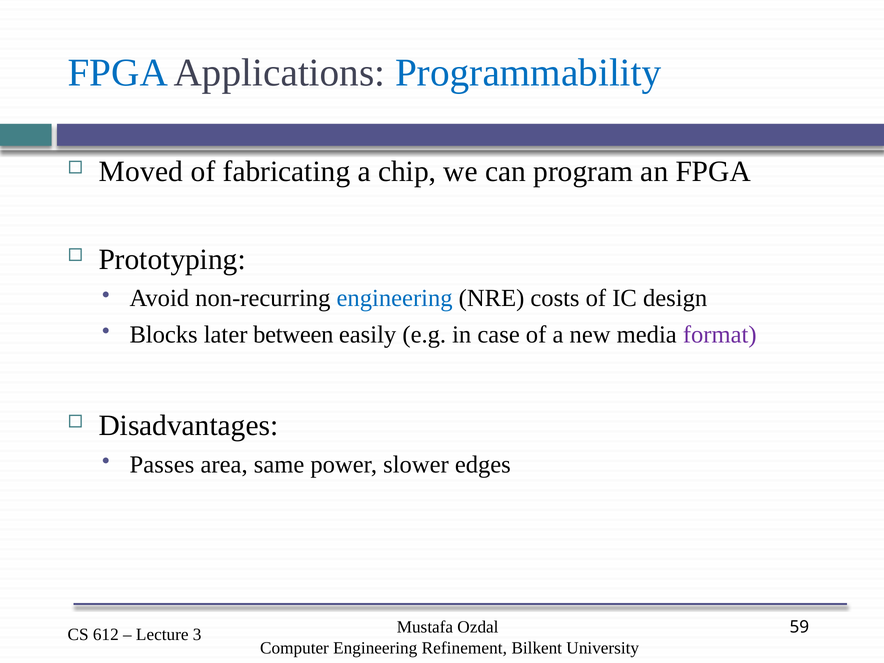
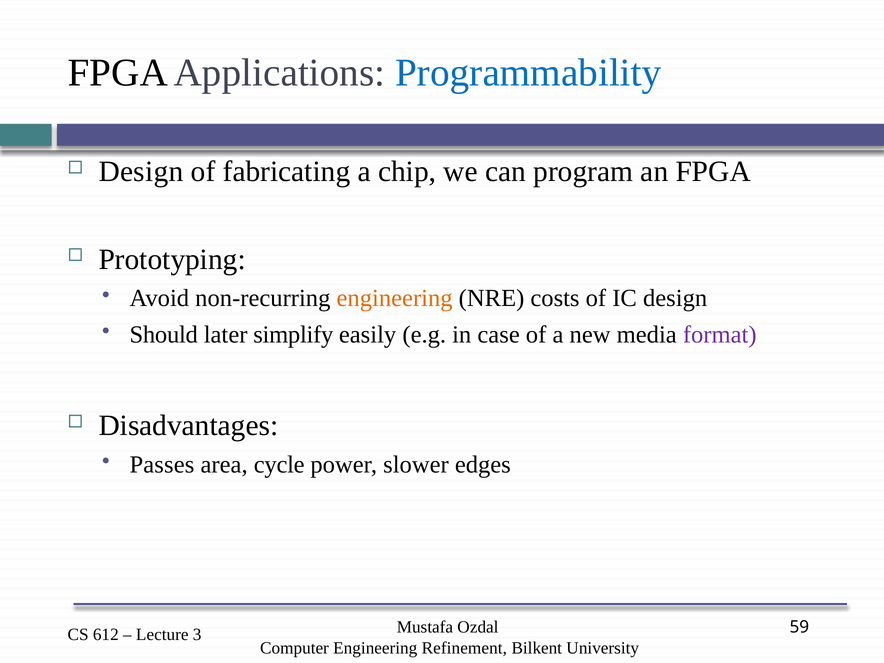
FPGA at (118, 73) colour: blue -> black
Moved at (141, 171): Moved -> Design
engineering at (395, 298) colour: blue -> orange
Blocks: Blocks -> Should
between: between -> simplify
same: same -> cycle
